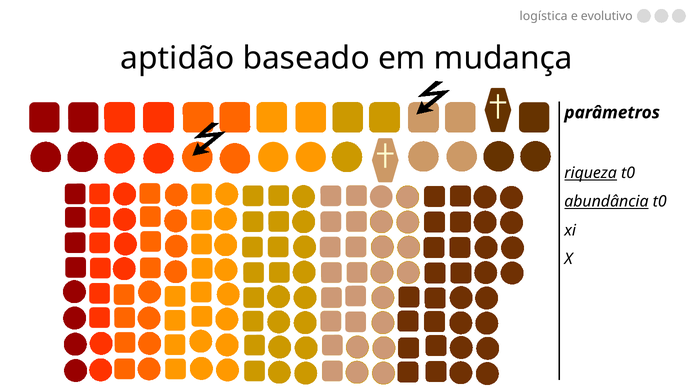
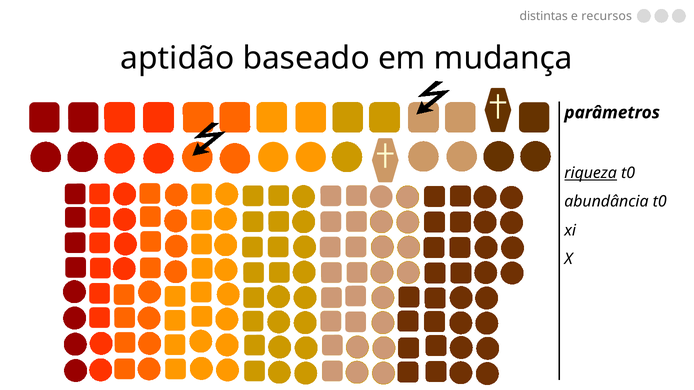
logística: logística -> distintas
evolutivo: evolutivo -> recursos
abundância underline: present -> none
